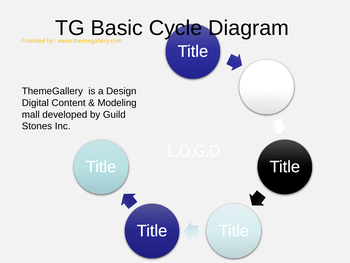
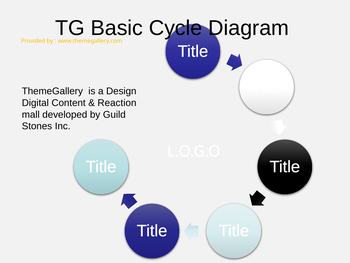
Modeling: Modeling -> Reaction
